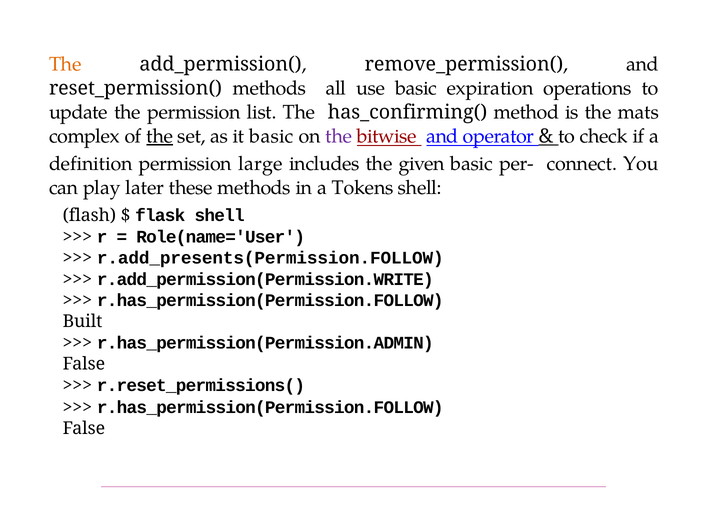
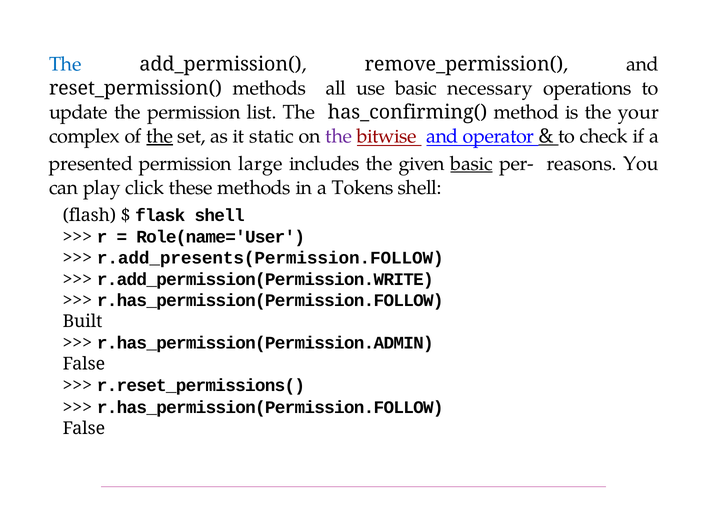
The at (65, 64) colour: orange -> blue
expiration: expiration -> necessary
mats: mats -> your
it basic: basic -> static
definition: definition -> presented
basic at (472, 164) underline: none -> present
connect: connect -> reasons
later: later -> click
